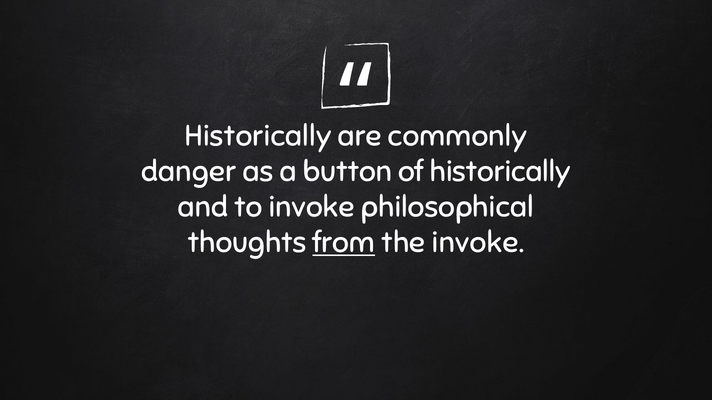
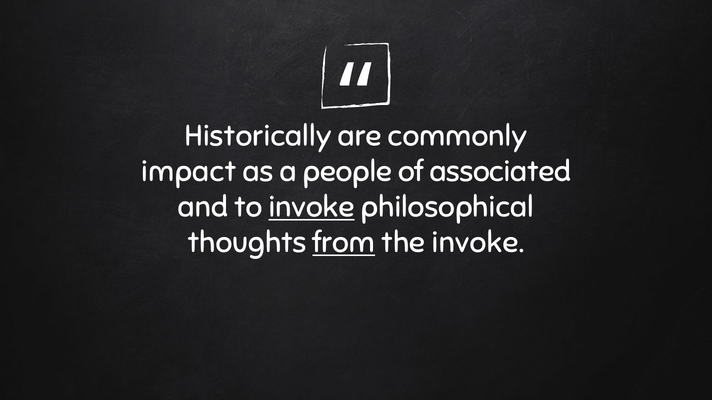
danger: danger -> impact
button: button -> people
of historically: historically -> associated
invoke at (312, 207) underline: none -> present
